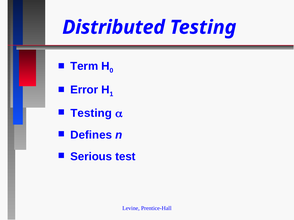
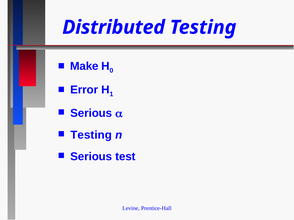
Term: Term -> Make
Testing at (91, 113): Testing -> Serious
Defines at (91, 135): Defines -> Testing
